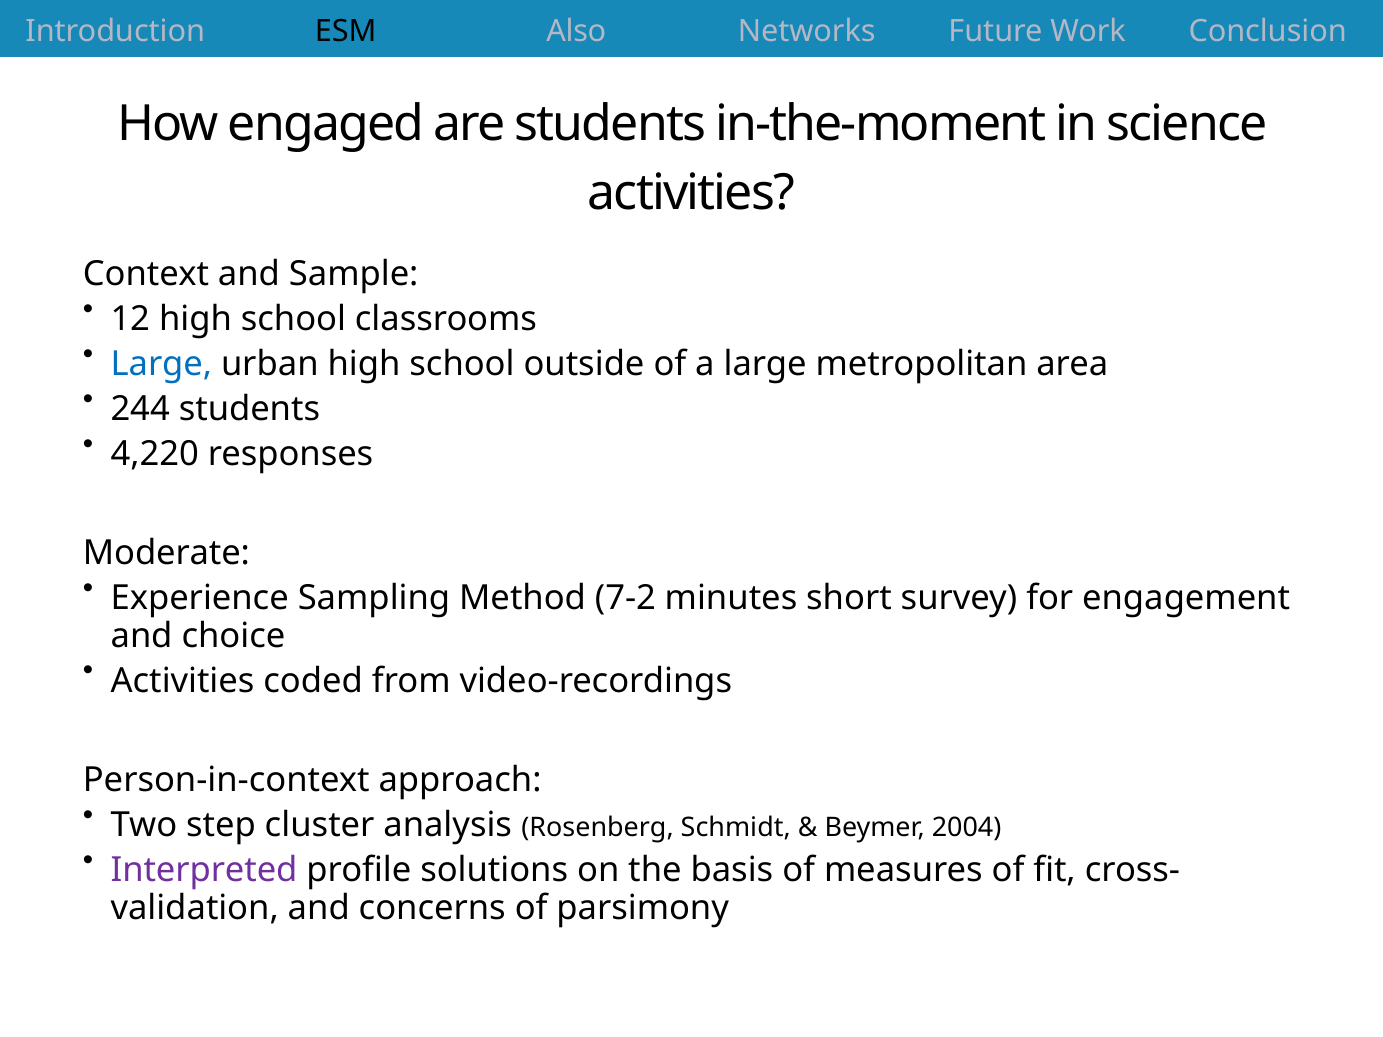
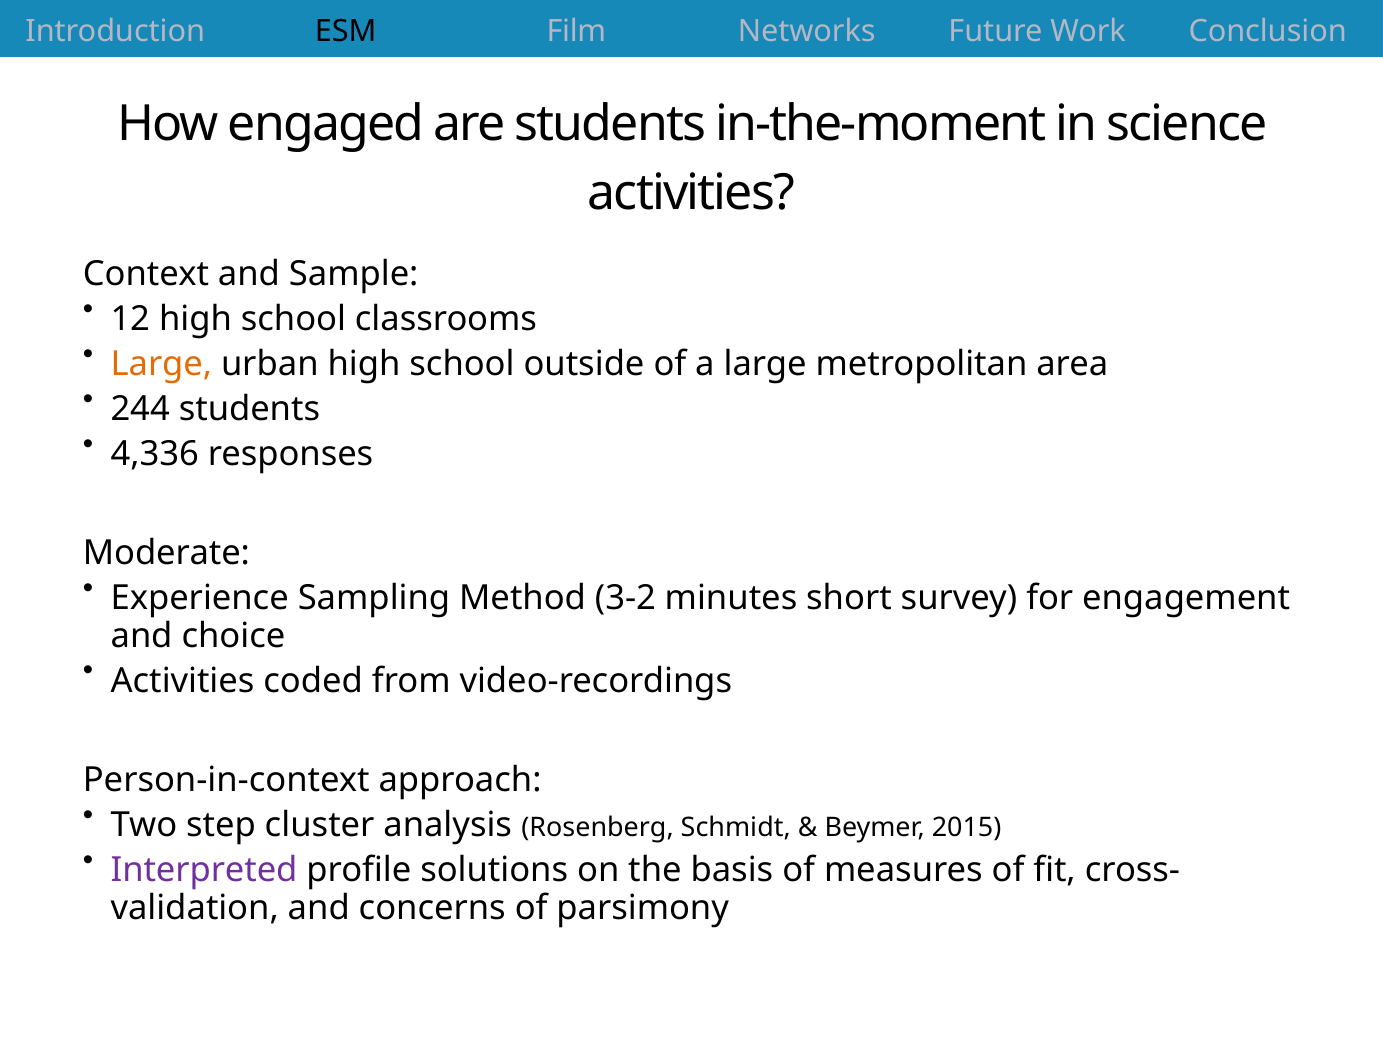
Also: Also -> Film
Large at (161, 364) colour: blue -> orange
4,220: 4,220 -> 4,336
7-2: 7-2 -> 3-2
2004: 2004 -> 2015
